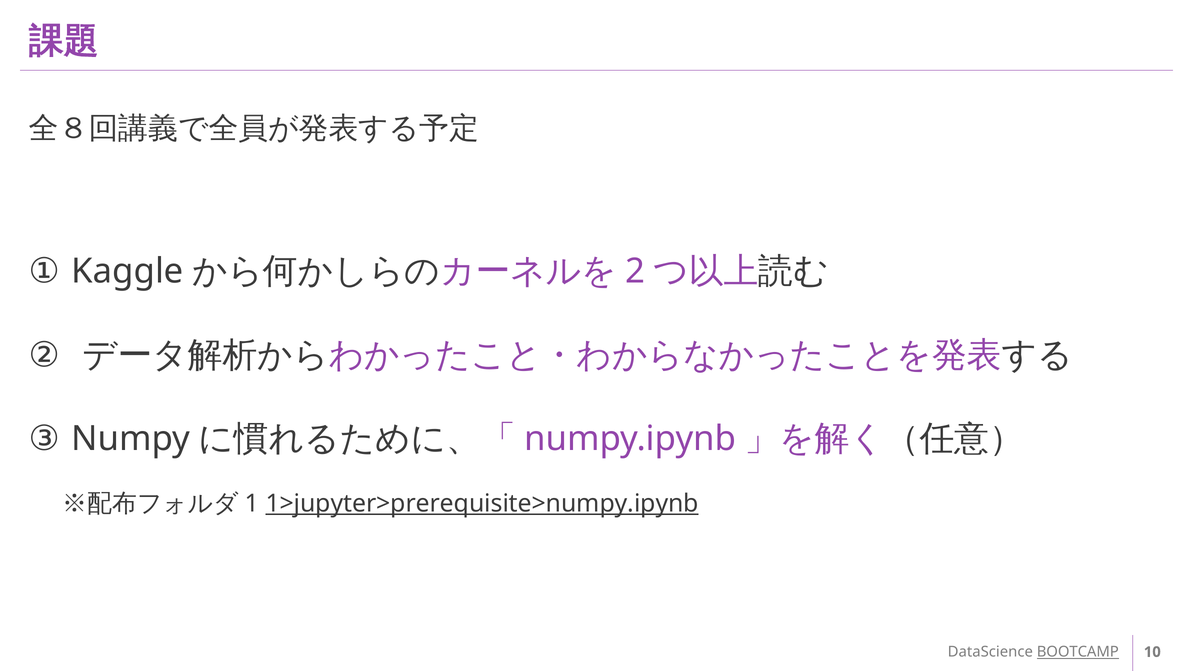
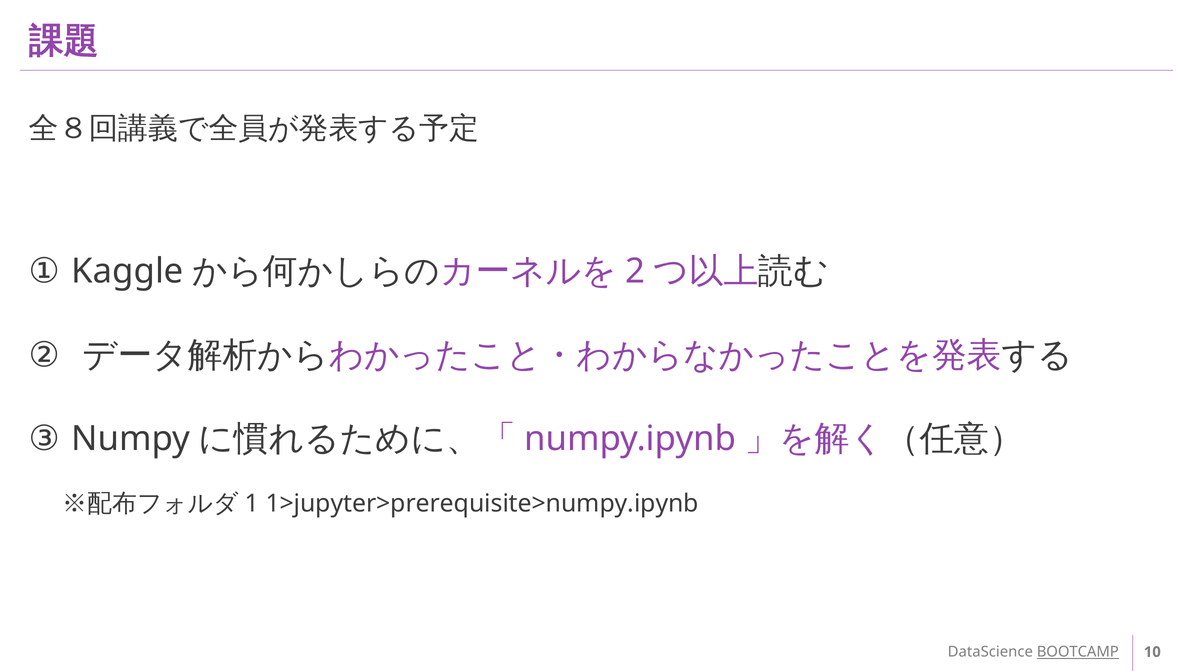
1>jupyter>prerequisite>numpy.ipynb underline: present -> none
